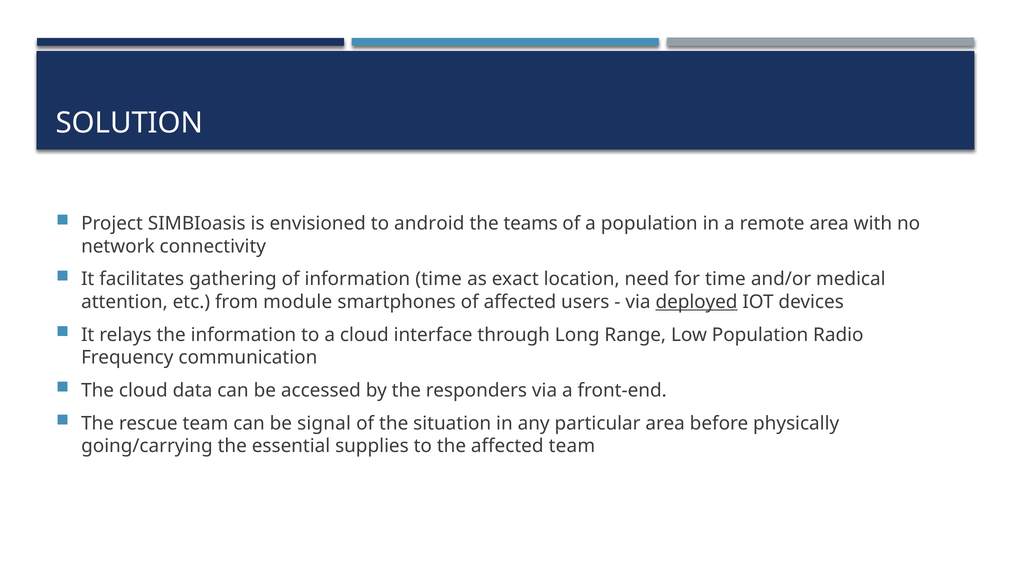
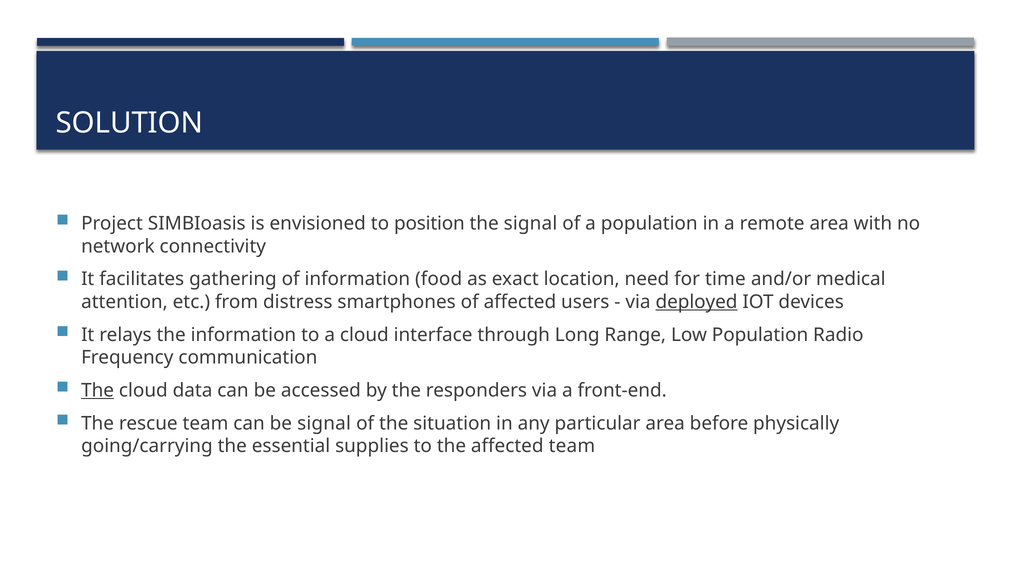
android: android -> position
the teams: teams -> signal
information time: time -> food
module: module -> distress
The at (98, 390) underline: none -> present
